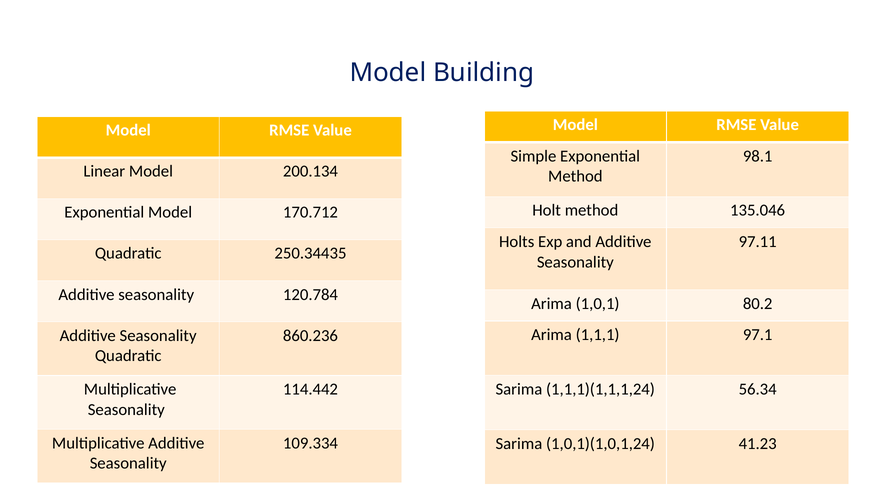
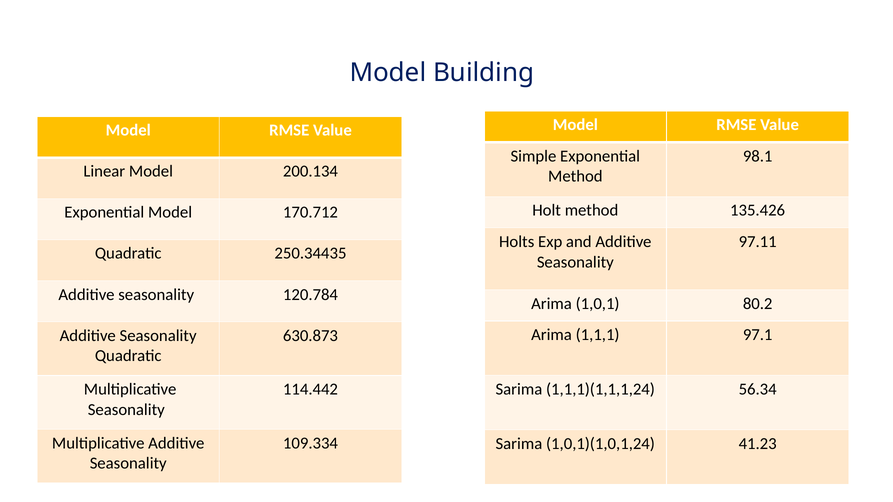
135.046: 135.046 -> 135.426
860.236: 860.236 -> 630.873
